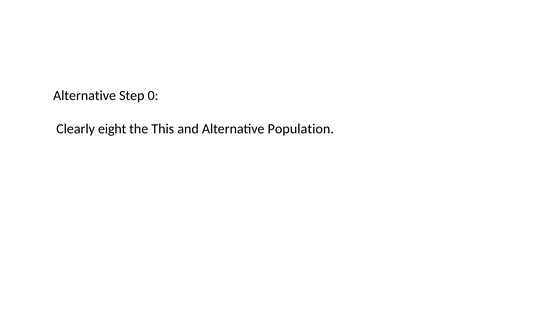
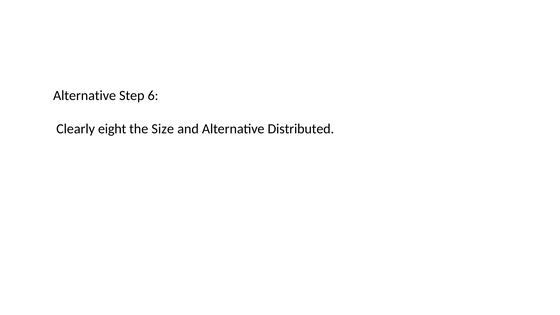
0: 0 -> 6
This: This -> Size
Population: Population -> Distributed
